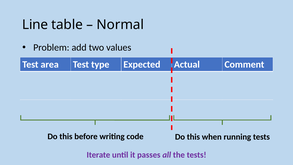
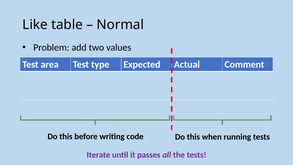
Line: Line -> Like
